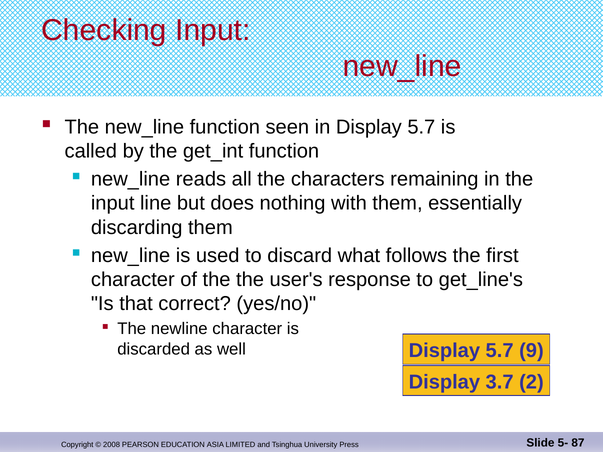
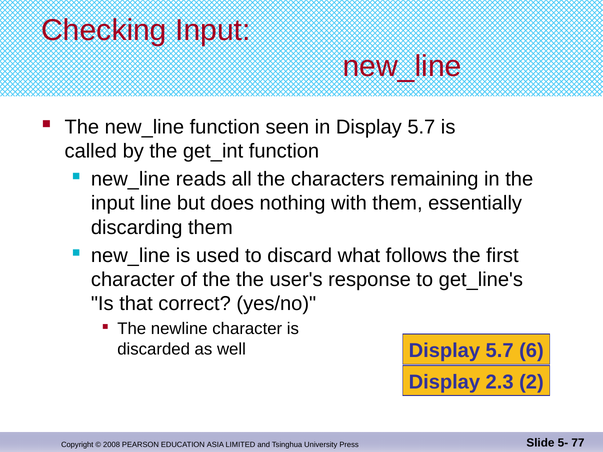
9: 9 -> 6
3.7: 3.7 -> 2.3
87: 87 -> 77
